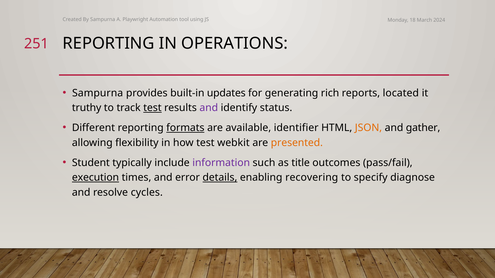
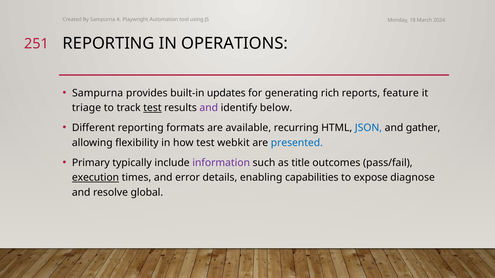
located: located -> feature
truthy: truthy -> triage
status: status -> below
formats underline: present -> none
identifier: identifier -> recurring
JSON colour: orange -> blue
presented colour: orange -> blue
Student: Student -> Primary
details underline: present -> none
recovering: recovering -> capabilities
specify: specify -> expose
cycles: cycles -> global
